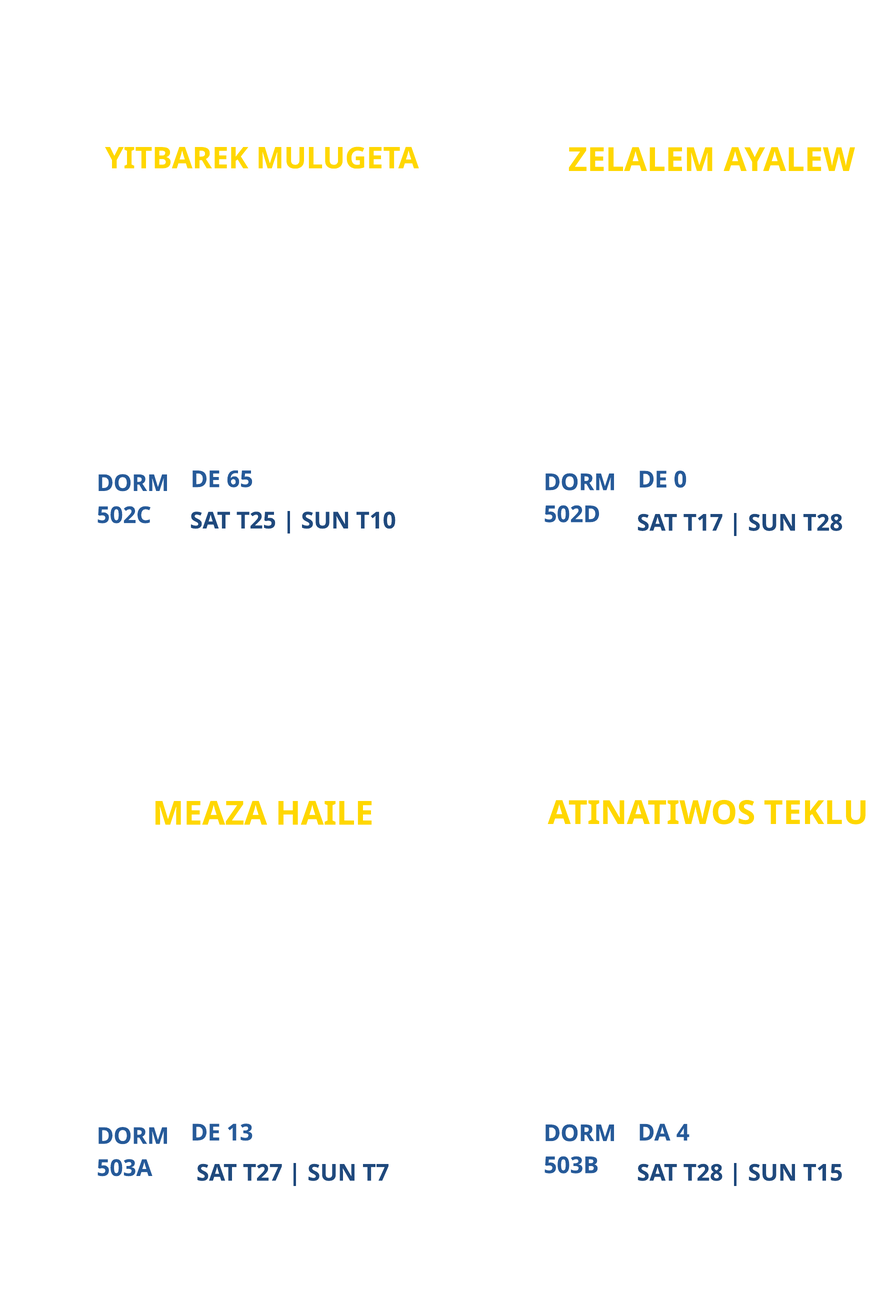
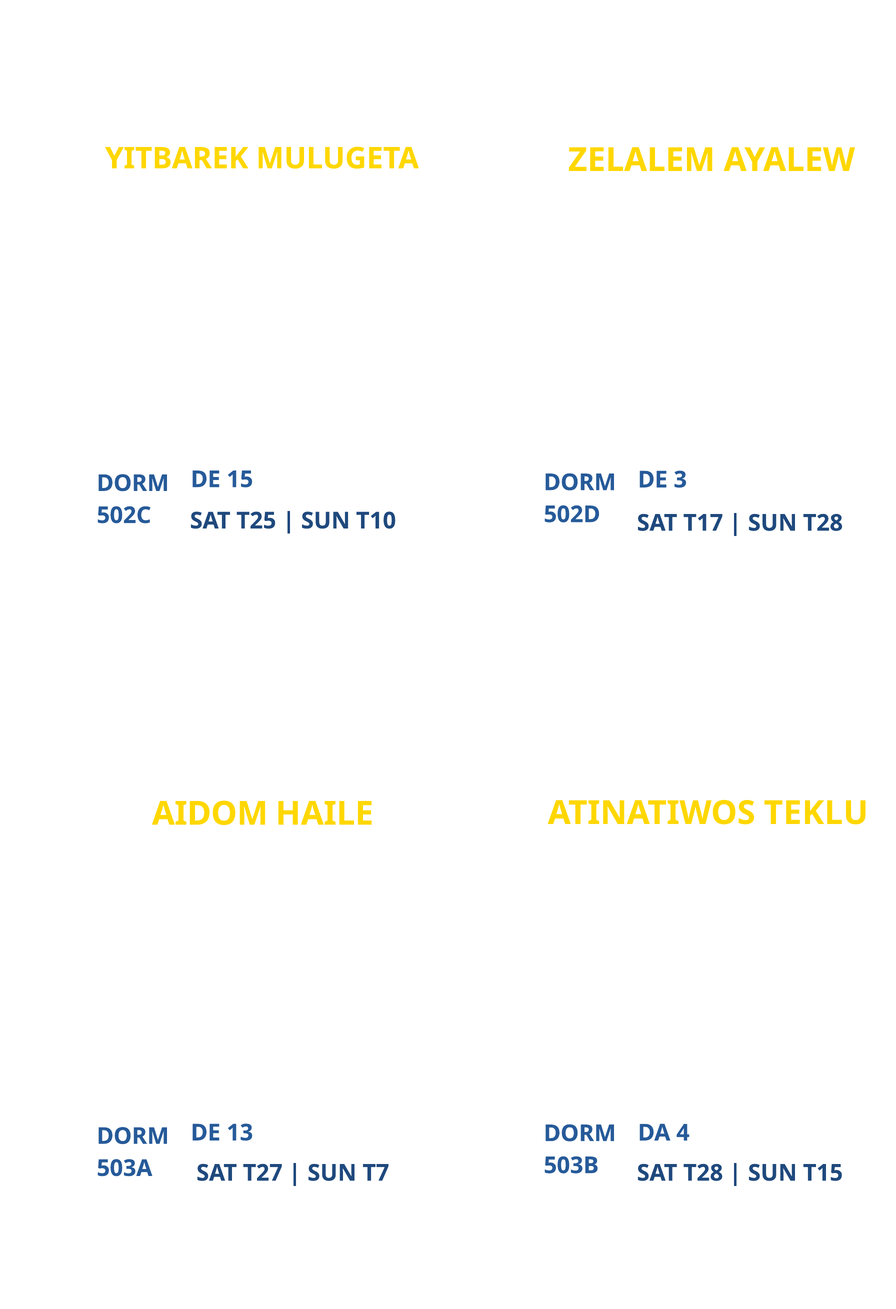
65: 65 -> 15
0: 0 -> 3
MEAZA: MEAZA -> AIDOM
